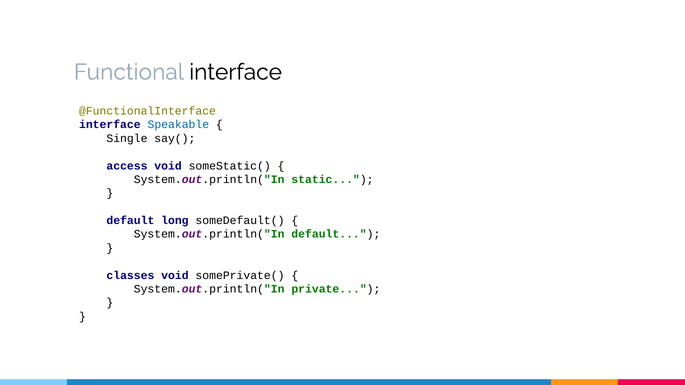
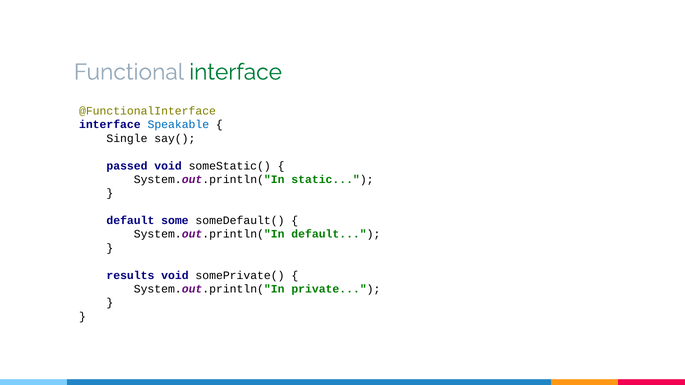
interface at (236, 72) colour: black -> green
access: access -> passed
long: long -> some
classes: classes -> results
